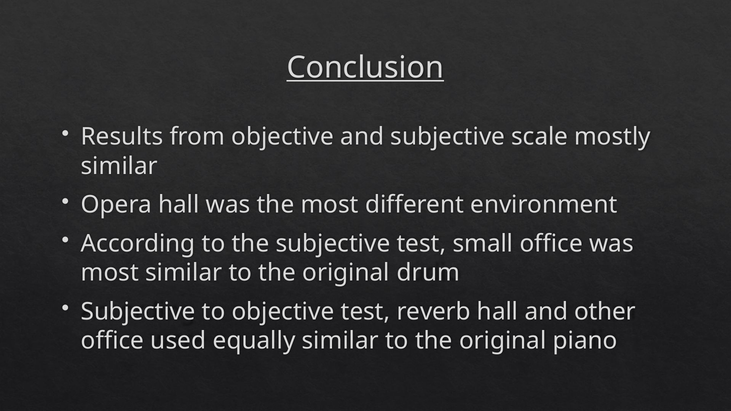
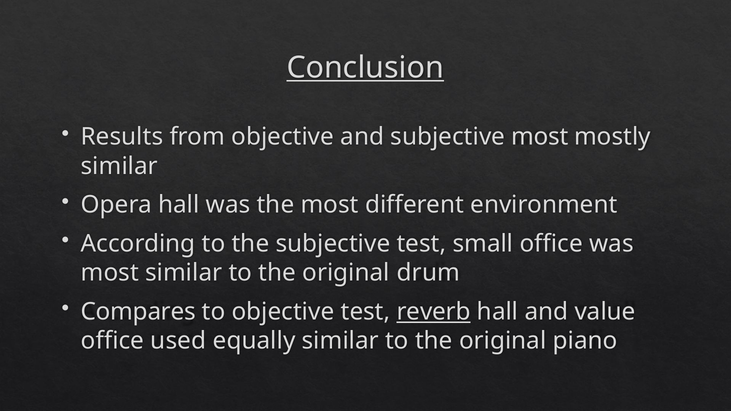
subjective scale: scale -> most
Subjective at (138, 312): Subjective -> Compares
reverb underline: none -> present
other: other -> value
